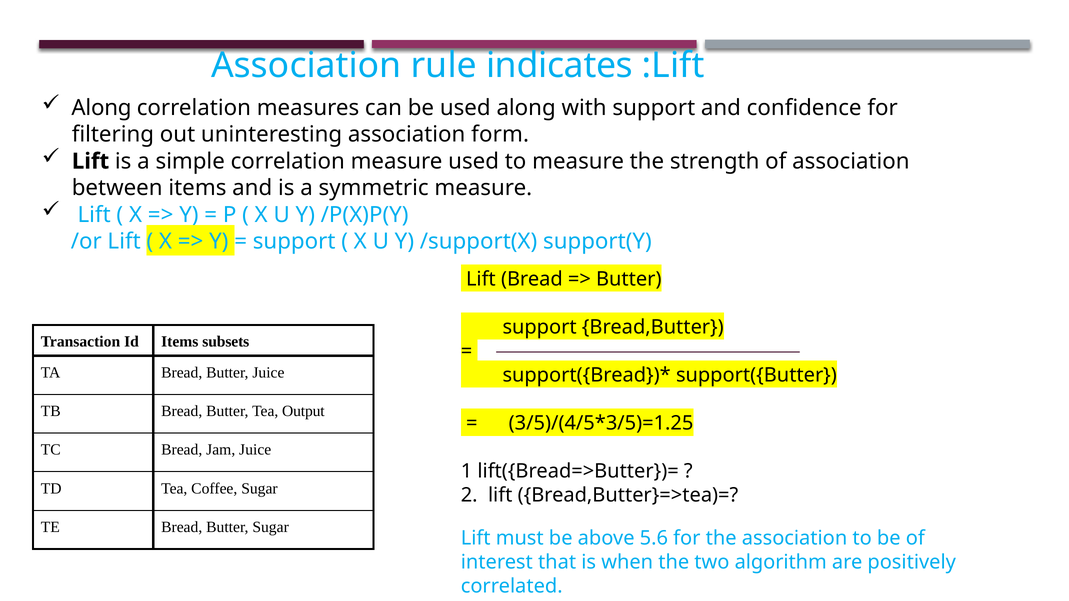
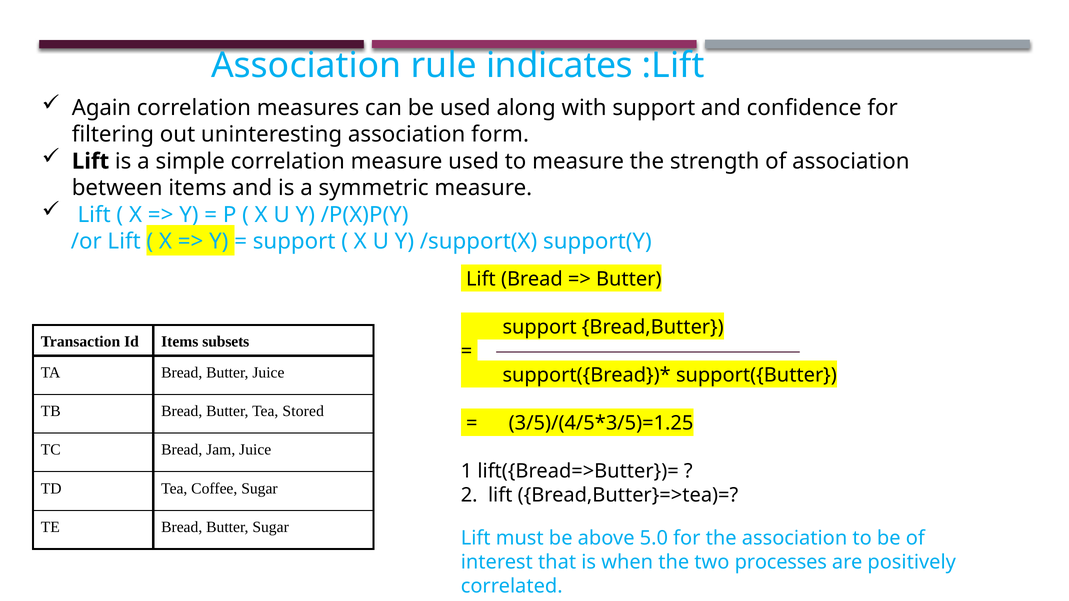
Along at (101, 108): Along -> Again
Output: Output -> Stored
5.6: 5.6 -> 5.0
algorithm: algorithm -> processes
